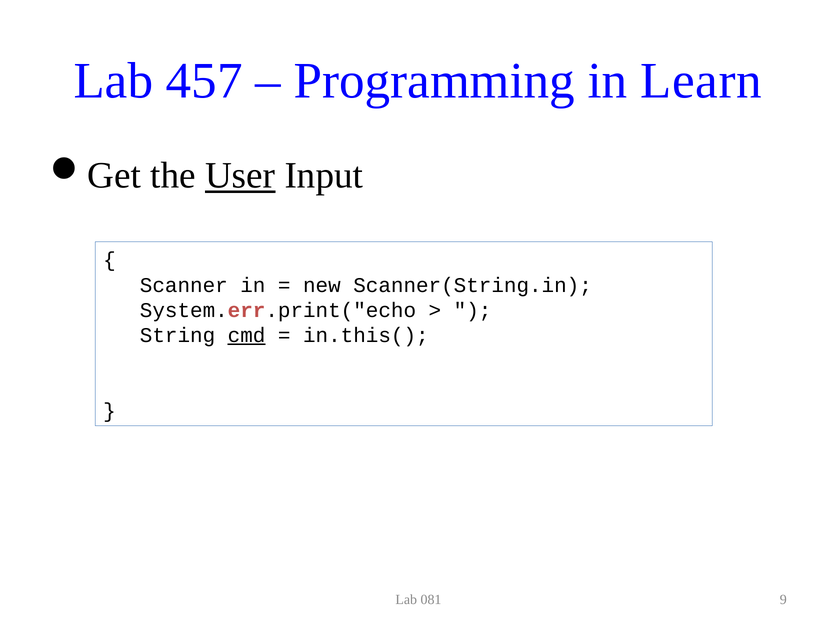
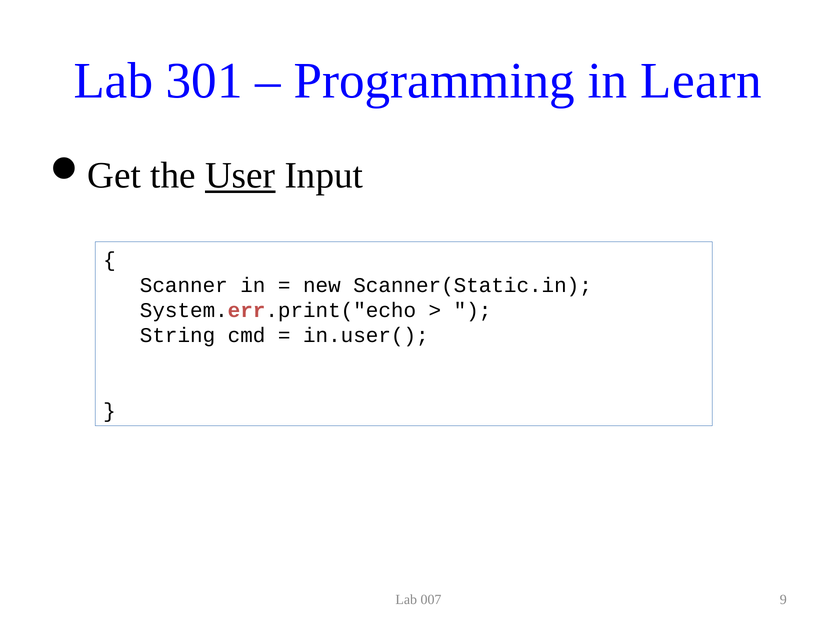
457: 457 -> 301
Scanner(String.in: Scanner(String.in -> Scanner(Static.in
cmd underline: present -> none
in.this(: in.this( -> in.user(
081: 081 -> 007
